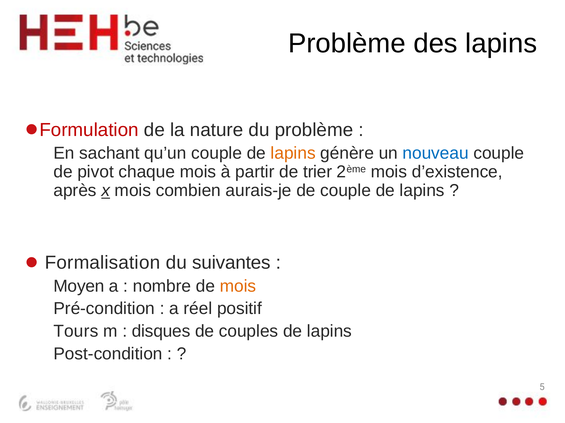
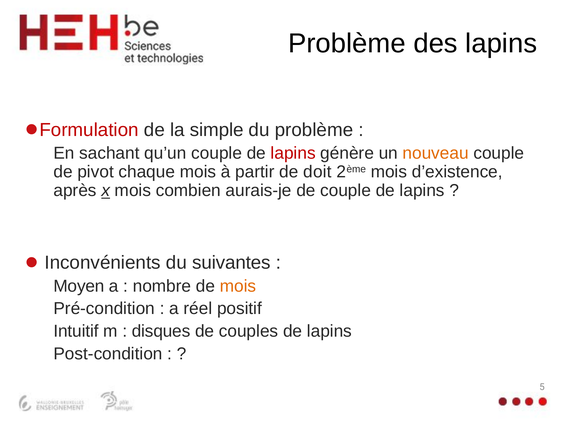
nature: nature -> simple
lapins at (293, 154) colour: orange -> red
nouveau colour: blue -> orange
trier: trier -> doit
Formalisation: Formalisation -> Inconvénients
Tours: Tours -> Intuitif
